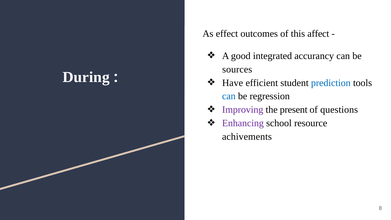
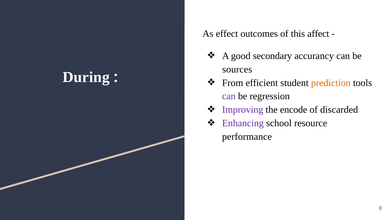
integrated: integrated -> secondary
Have: Have -> From
prediction colour: blue -> orange
can at (229, 96) colour: blue -> purple
present: present -> encode
questions: questions -> discarded
achivements: achivements -> performance
